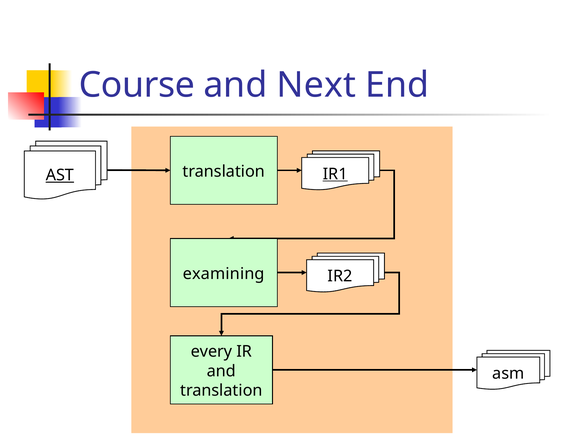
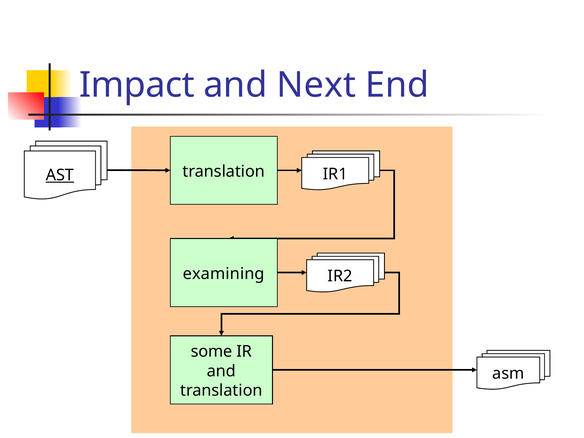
Course: Course -> Impact
IR1 underline: present -> none
every: every -> some
